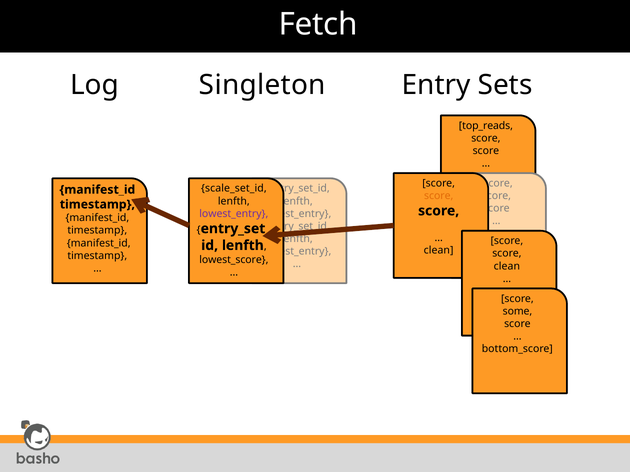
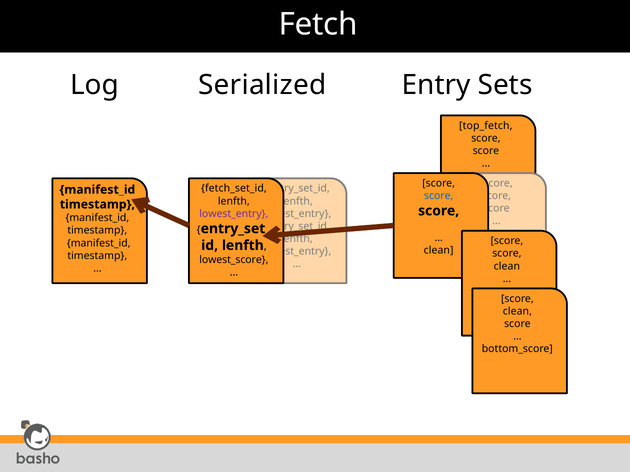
Singleton: Singleton -> Serialized
top_reads: top_reads -> top_fetch
scale_set_id: scale_set_id -> fetch_set_id
score at (439, 196) colour: orange -> blue
some at (517, 312): some -> clean
